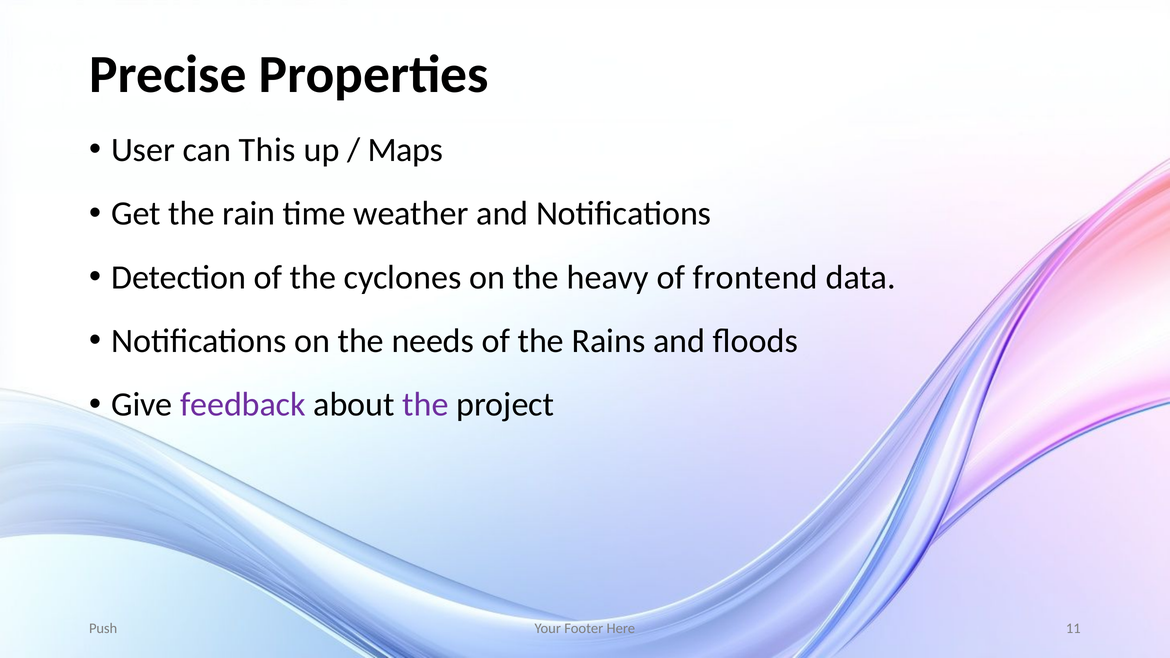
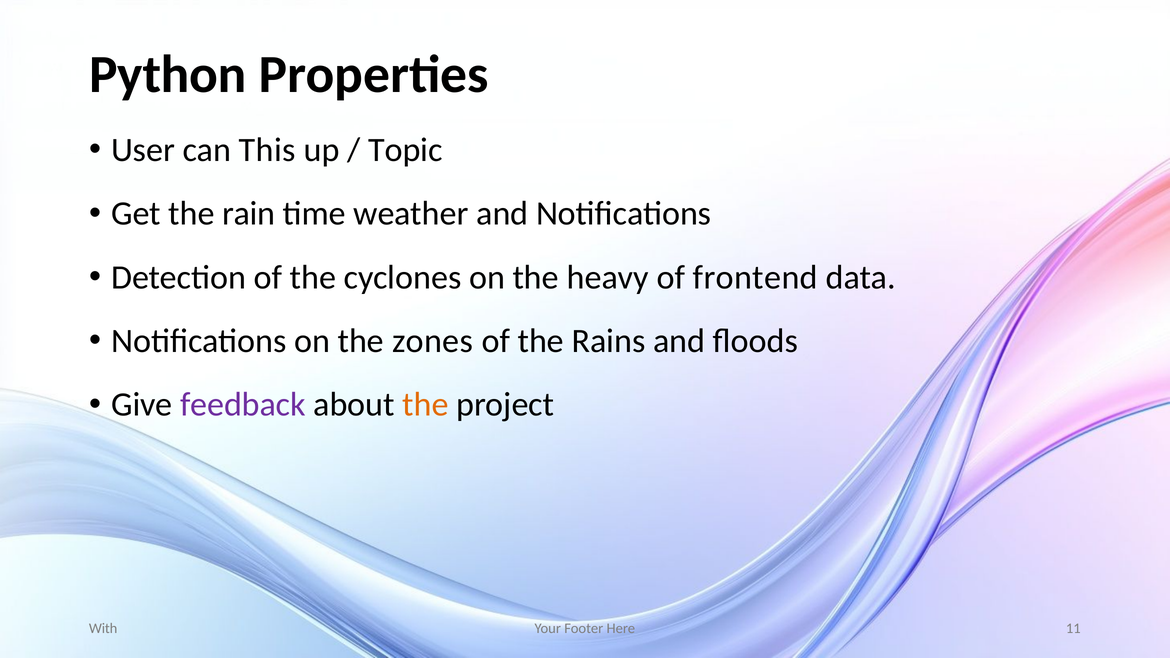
Precise: Precise -> Python
Maps: Maps -> Topic
needs: needs -> zones
the at (425, 405) colour: purple -> orange
Push: Push -> With
